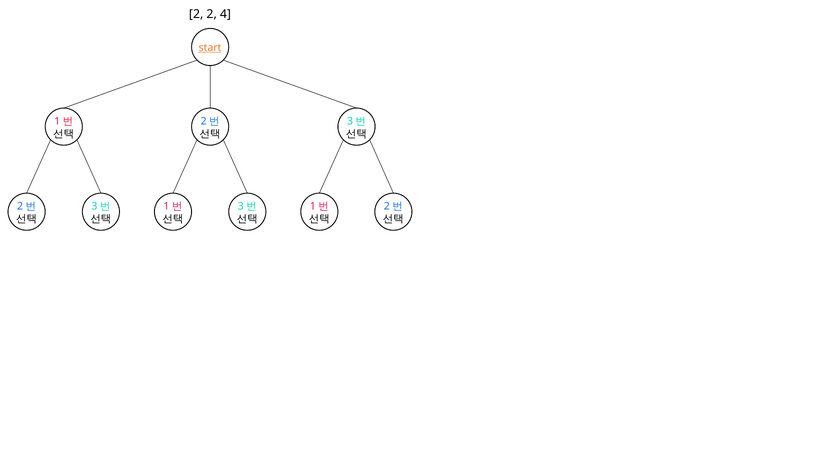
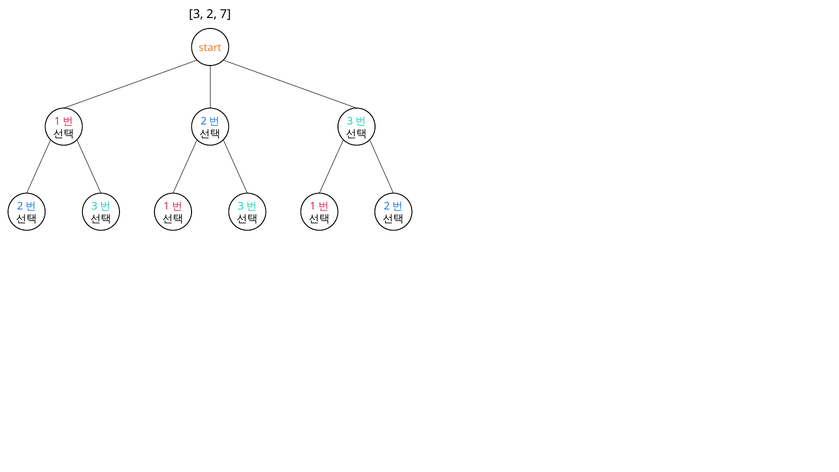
2 at (196, 14): 2 -> 3
4: 4 -> 7
start underline: present -> none
